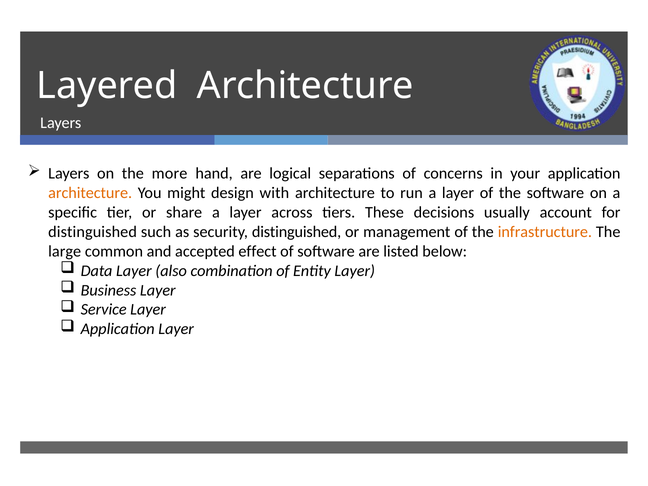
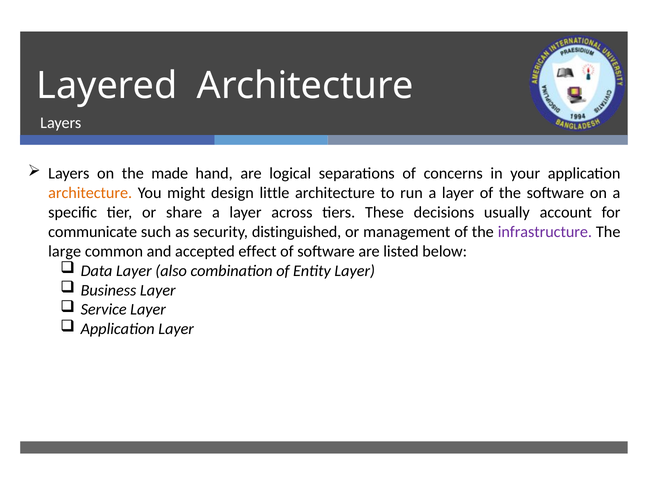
more: more -> made
with: with -> little
distinguished at (93, 232): distinguished -> communicate
infrastructure colour: orange -> purple
